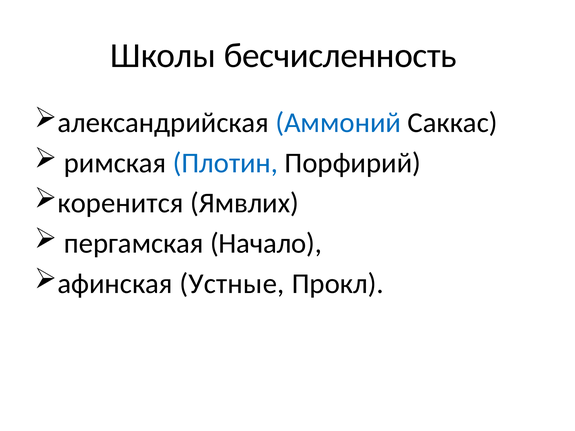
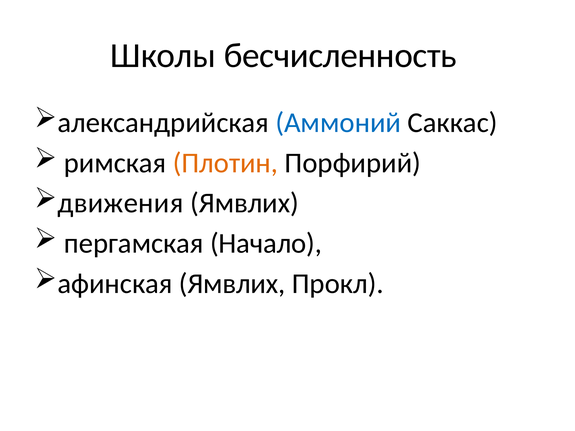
Плотин colour: blue -> orange
коренится: коренится -> движения
афинская Устные: Устные -> Ямвлих
